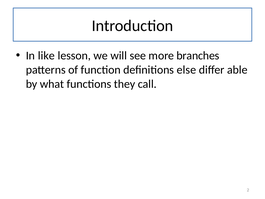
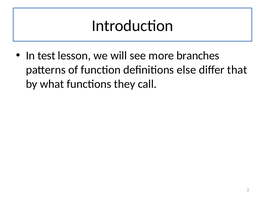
like: like -> test
able: able -> that
